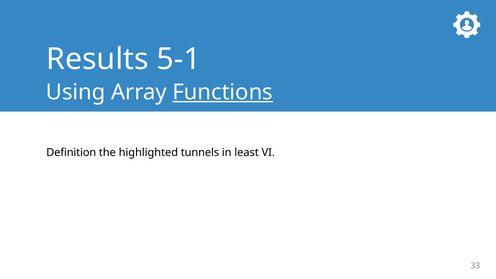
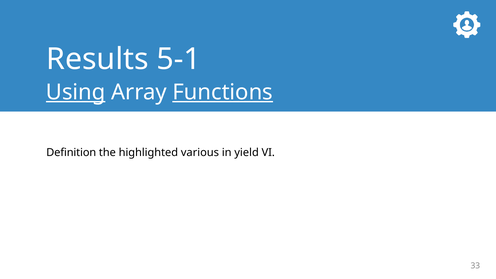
Using underline: none -> present
tunnels: tunnels -> various
least: least -> yield
